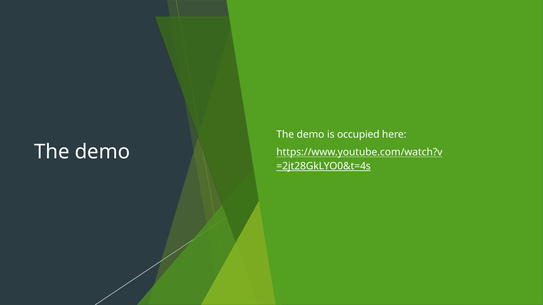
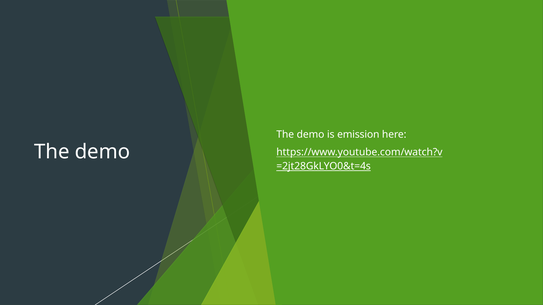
occupied: occupied -> emission
